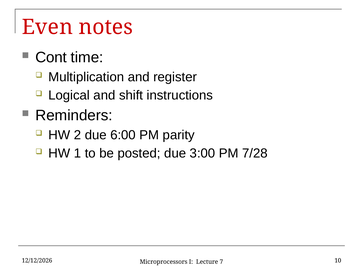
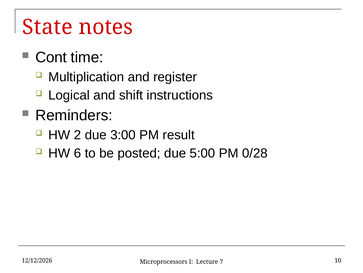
Even: Even -> State
6:00: 6:00 -> 3:00
parity: parity -> result
1: 1 -> 6
3:00: 3:00 -> 5:00
7/28: 7/28 -> 0/28
